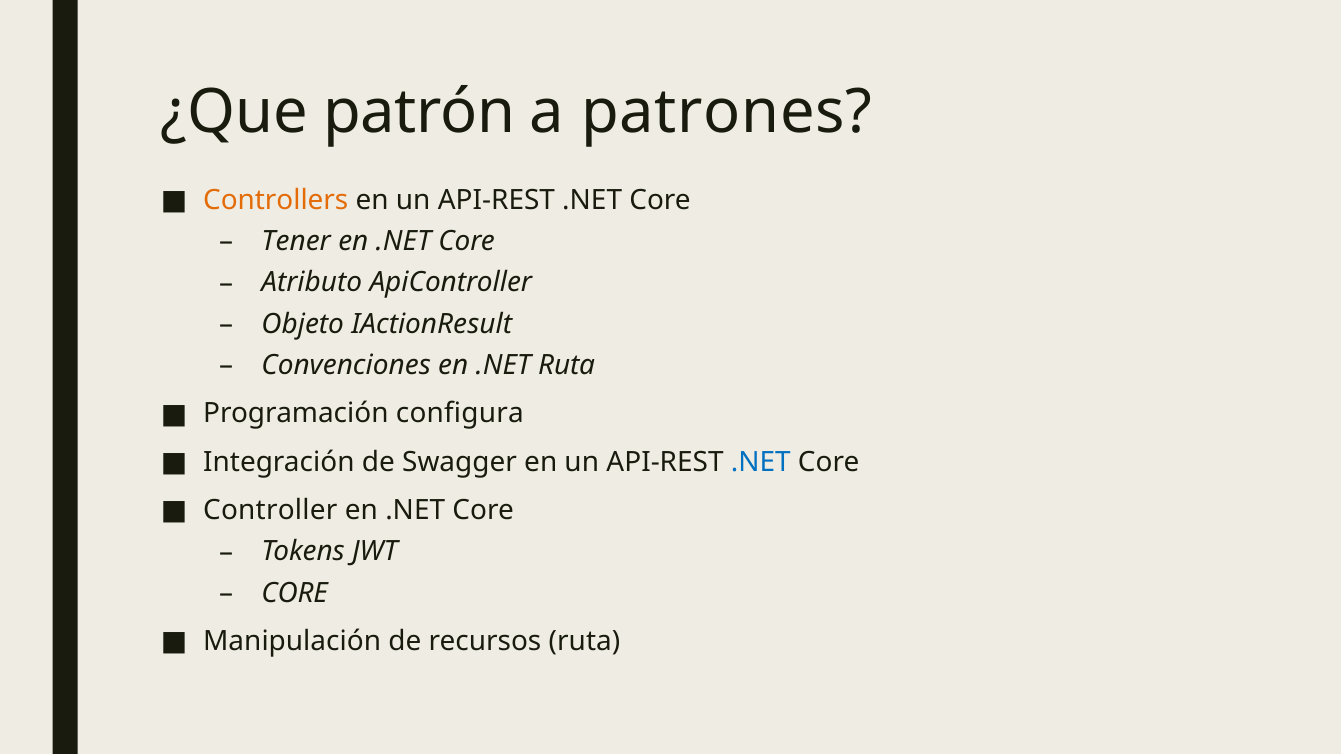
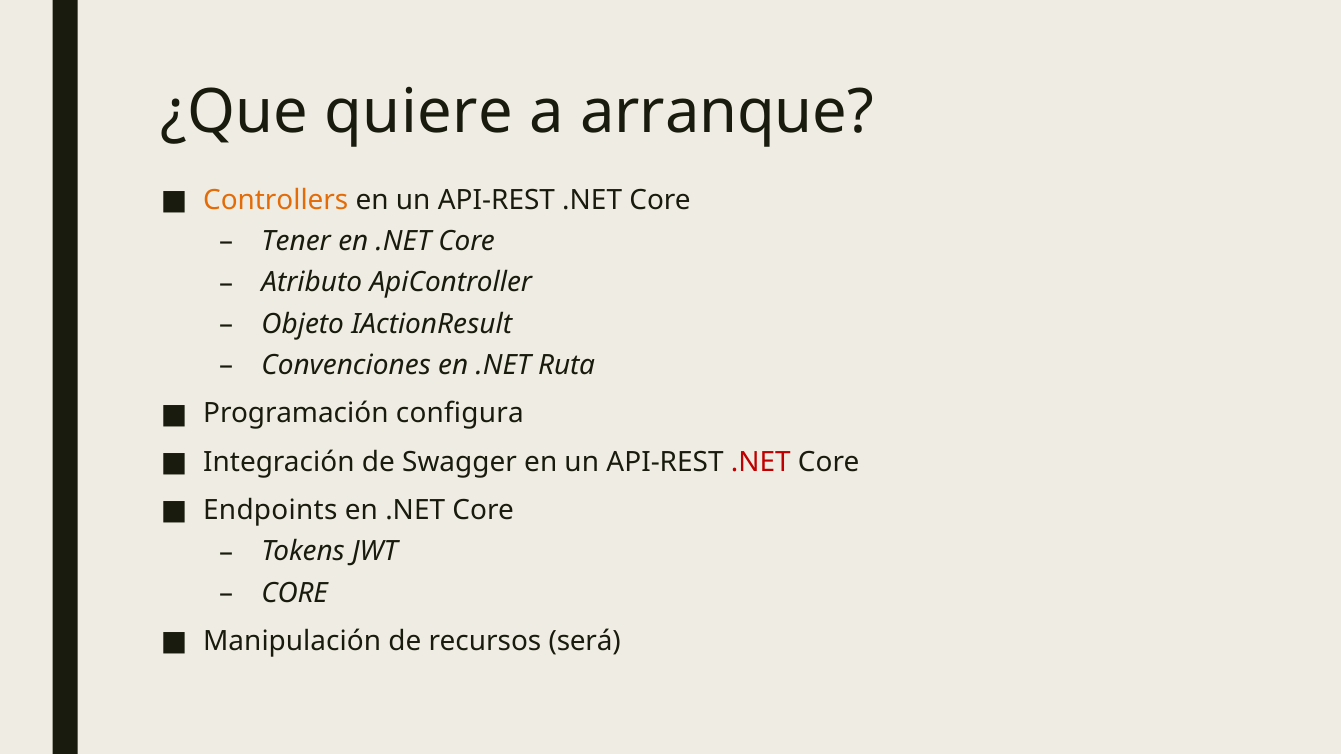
patrón: patrón -> quiere
patrones: patrones -> arranque
.NET at (761, 462) colour: blue -> red
Controller: Controller -> Endpoints
recursos ruta: ruta -> será
